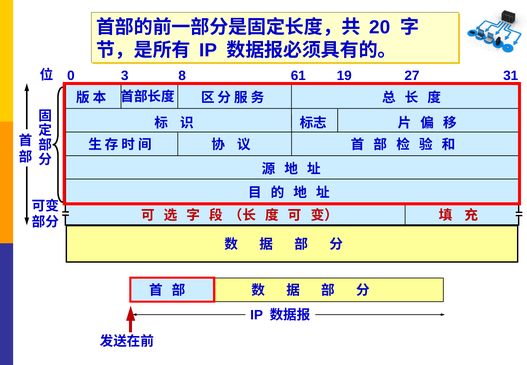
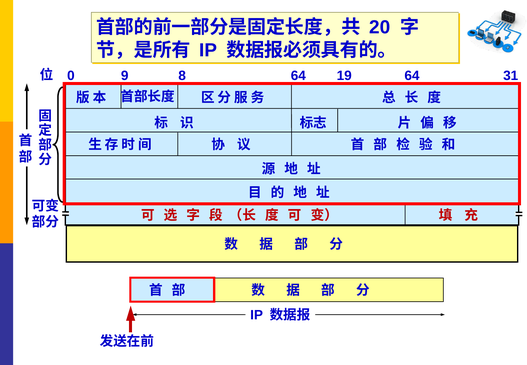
3: 3 -> 9
8 61: 61 -> 64
19 27: 27 -> 64
